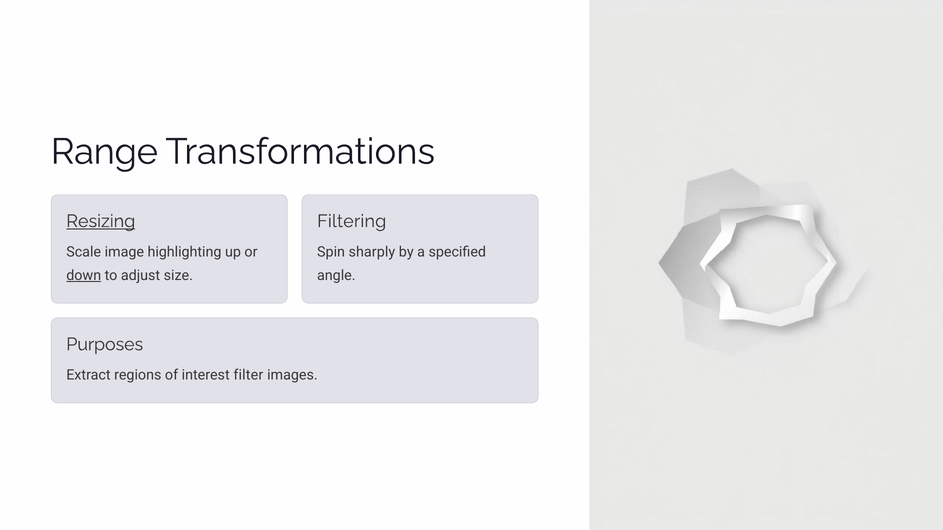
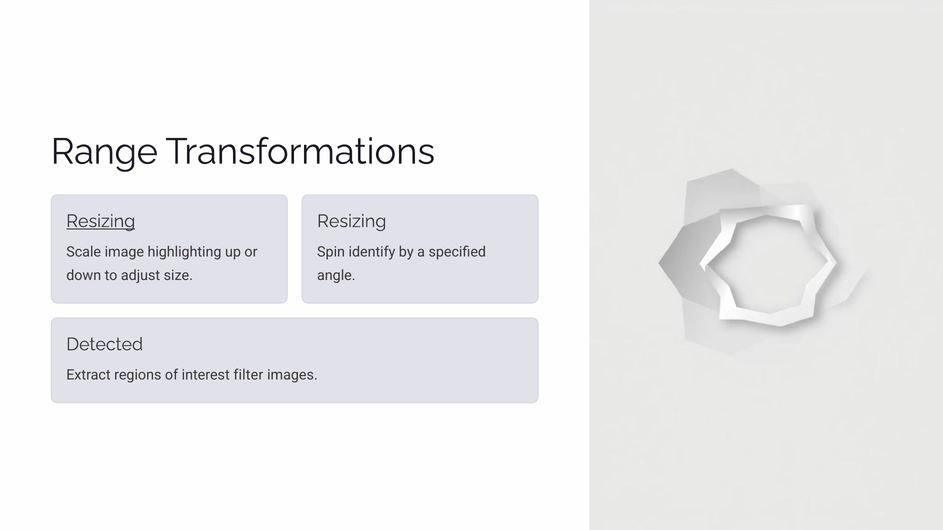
Filtering at (352, 221): Filtering -> Resizing
sharply: sharply -> identify
down underline: present -> none
Purposes: Purposes -> Detected
